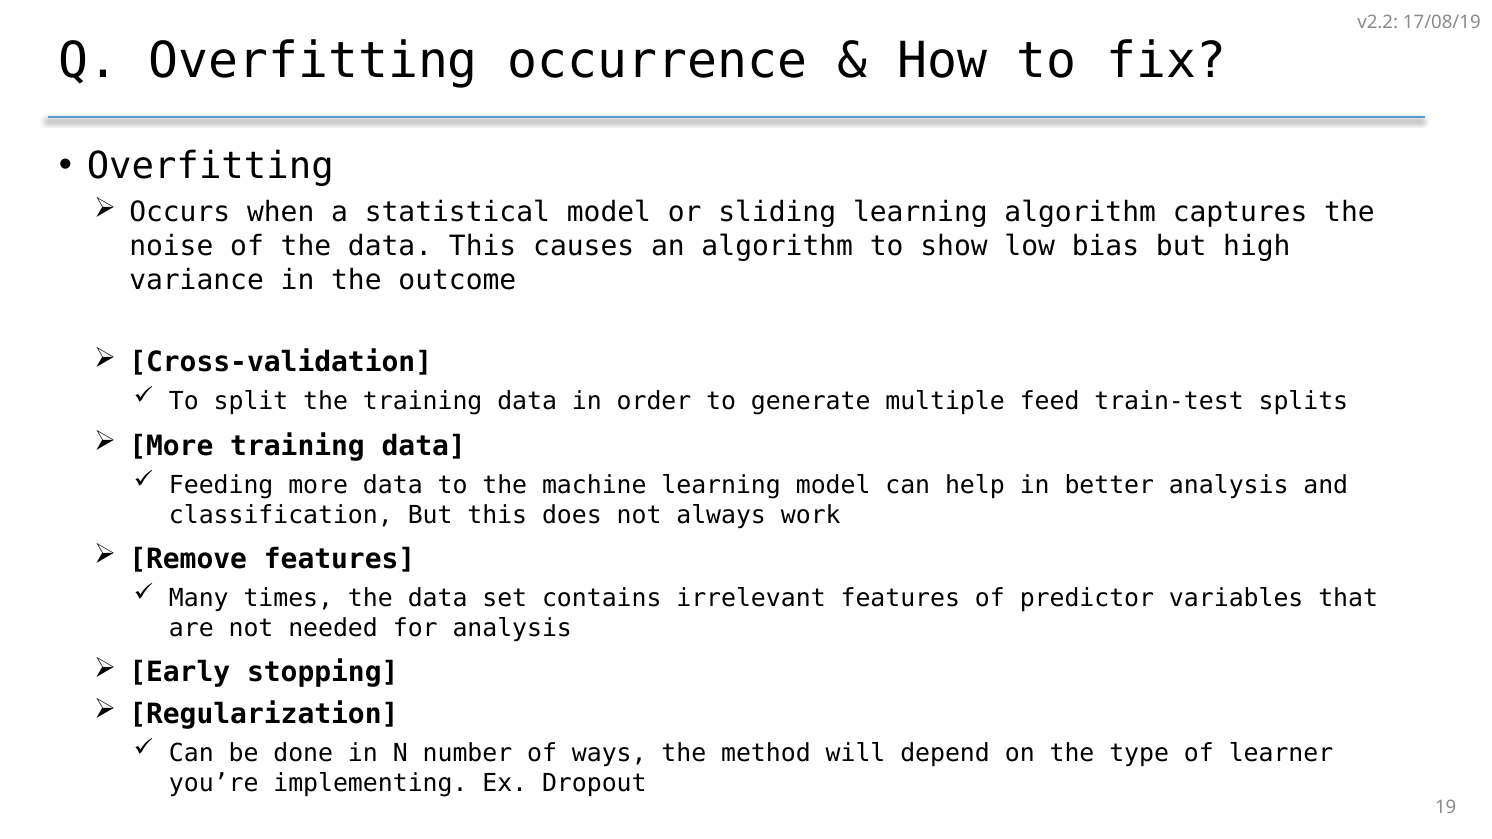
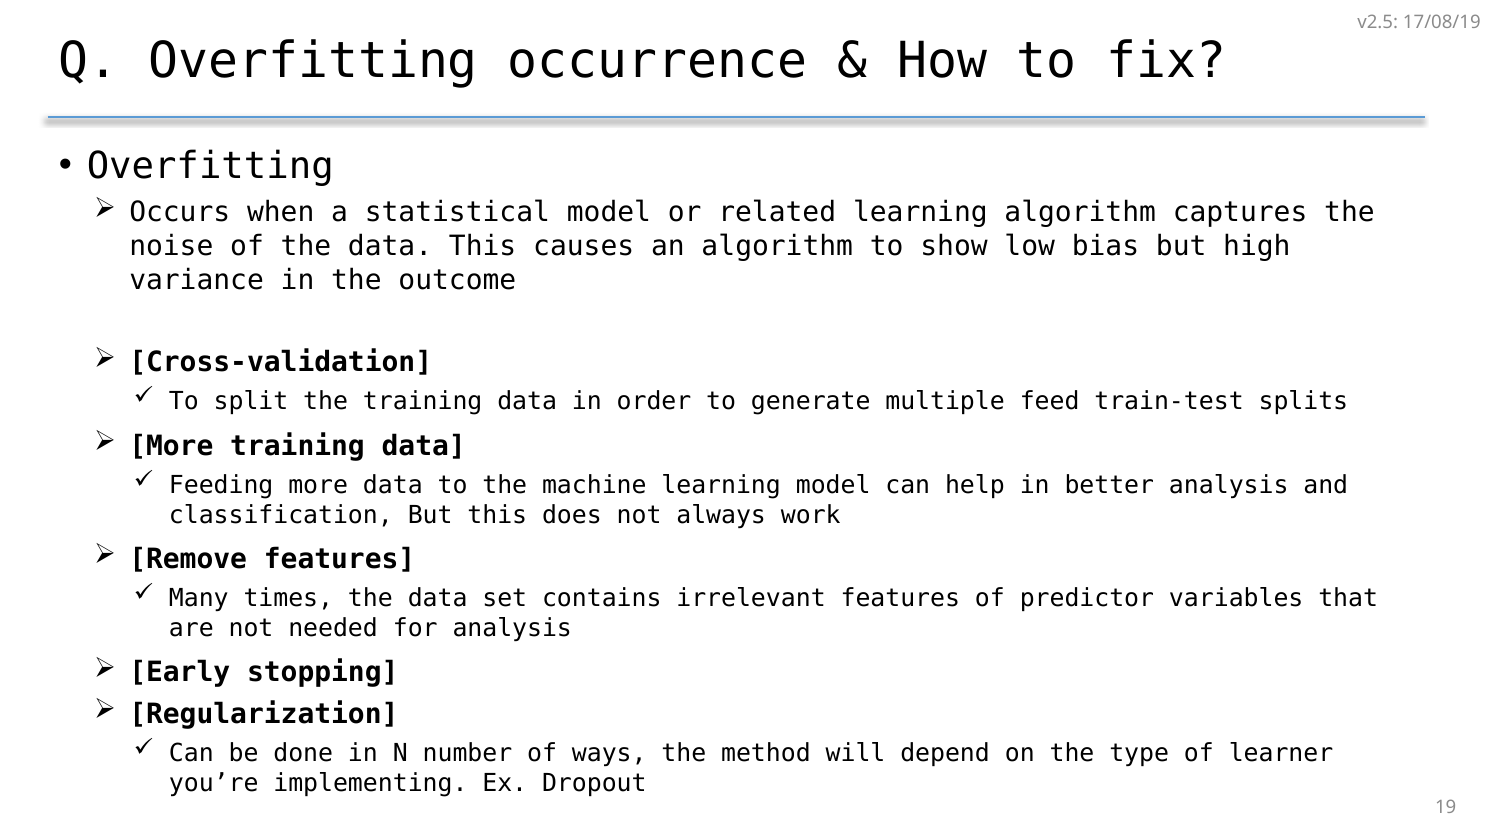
v2.2: v2.2 -> v2.5
sliding: sliding -> related
